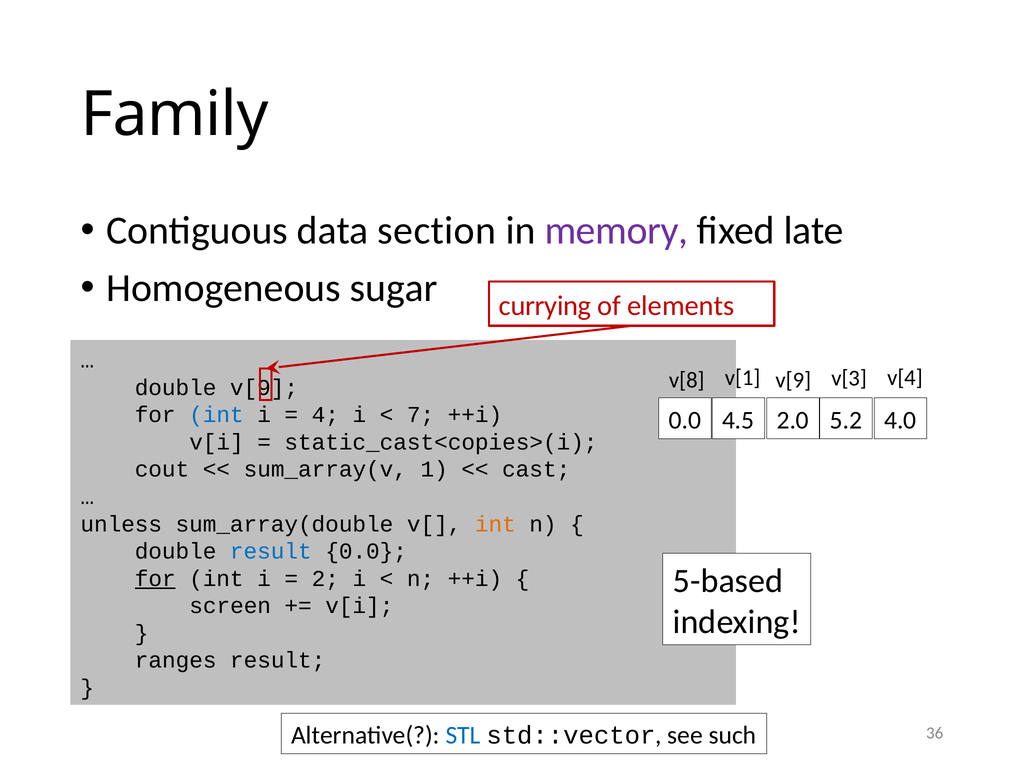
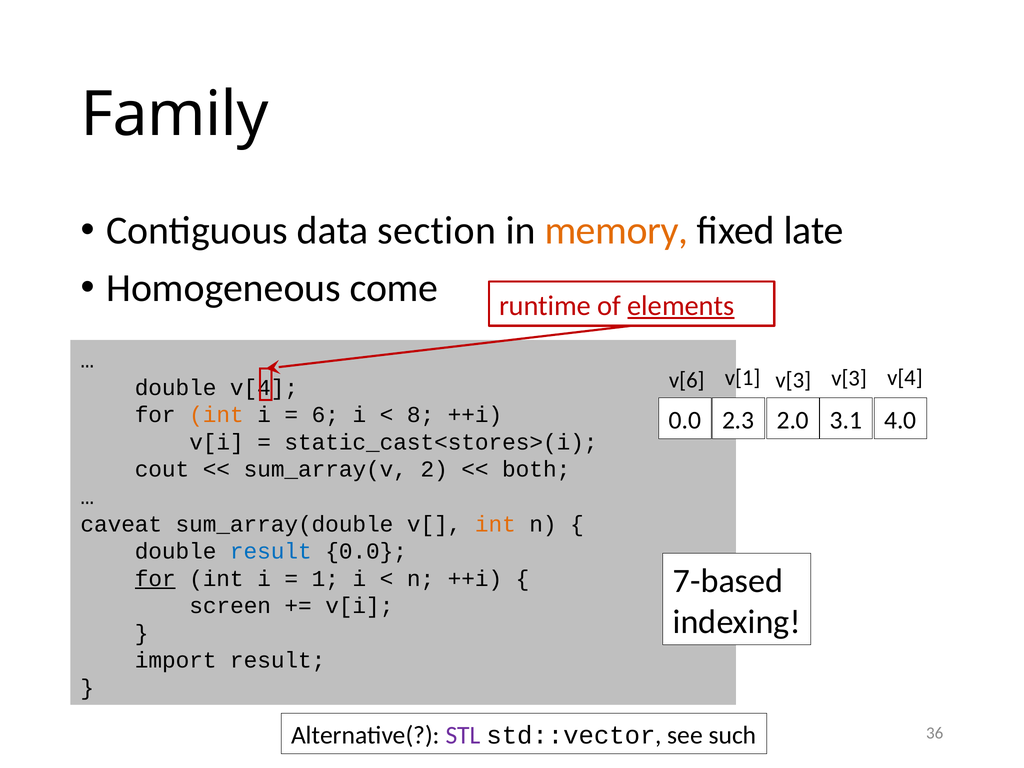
memory colour: purple -> orange
sugar: sugar -> come
currying: currying -> runtime
elements underline: none -> present
v[8: v[8 -> v[6
v[1 v[9: v[9 -> v[3
double v[9: v[9 -> v[4
int at (216, 415) colour: blue -> orange
4: 4 -> 6
7: 7 -> 8
4.5: 4.5 -> 2.3
5.2: 5.2 -> 3.1
static_cast<copies>(i: static_cast<copies>(i -> static_cast<stores>(i
1: 1 -> 2
cast: cast -> both
unless: unless -> caveat
5-based: 5-based -> 7-based
2: 2 -> 1
ranges: ranges -> import
STL colour: blue -> purple
